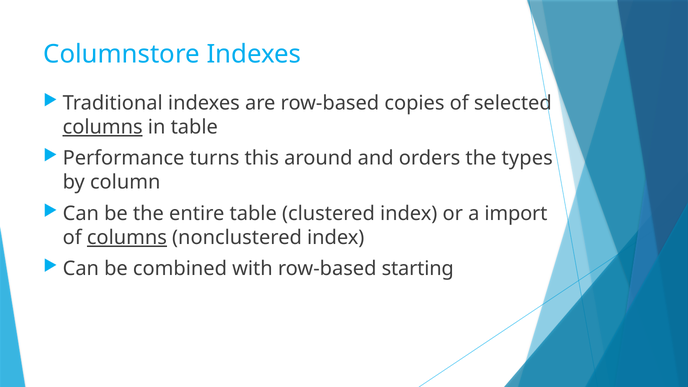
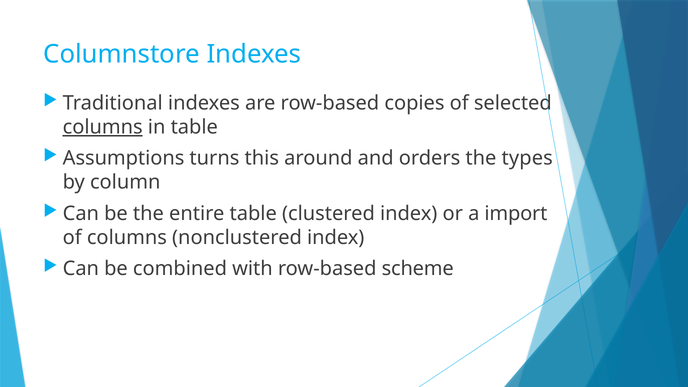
Performance: Performance -> Assumptions
columns at (127, 238) underline: present -> none
starting: starting -> scheme
